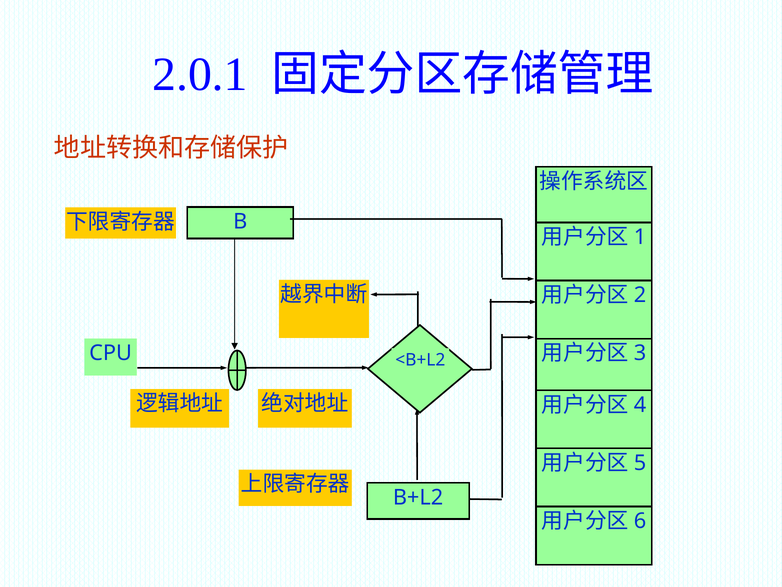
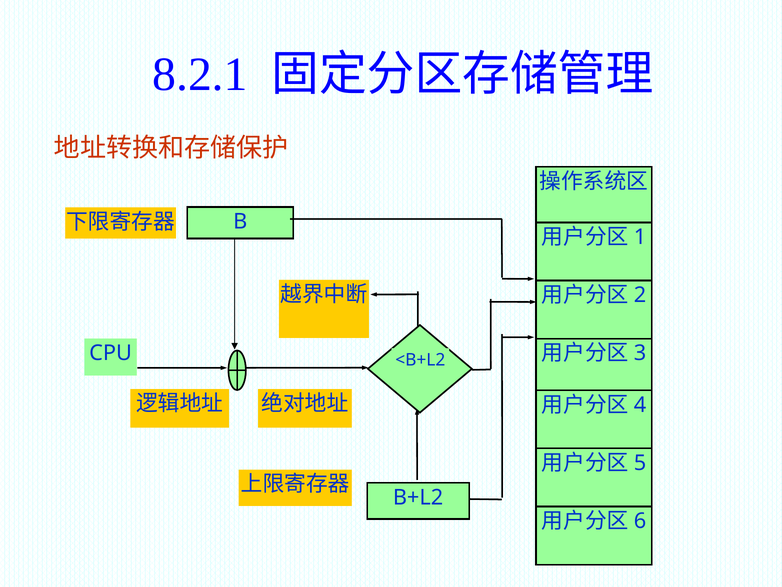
2.0.1: 2.0.1 -> 8.2.1
